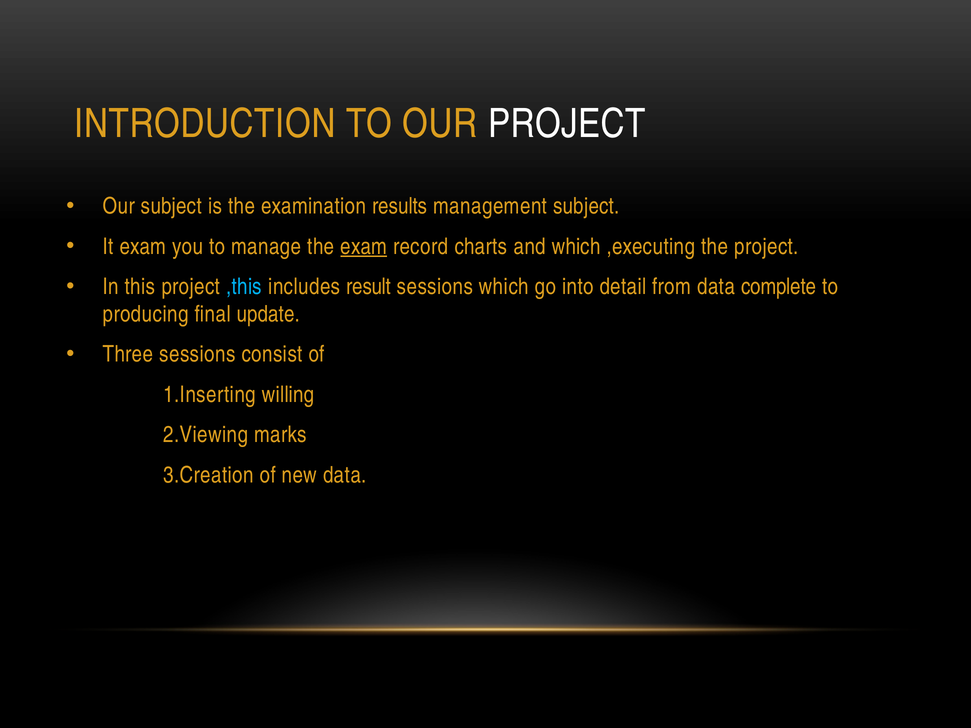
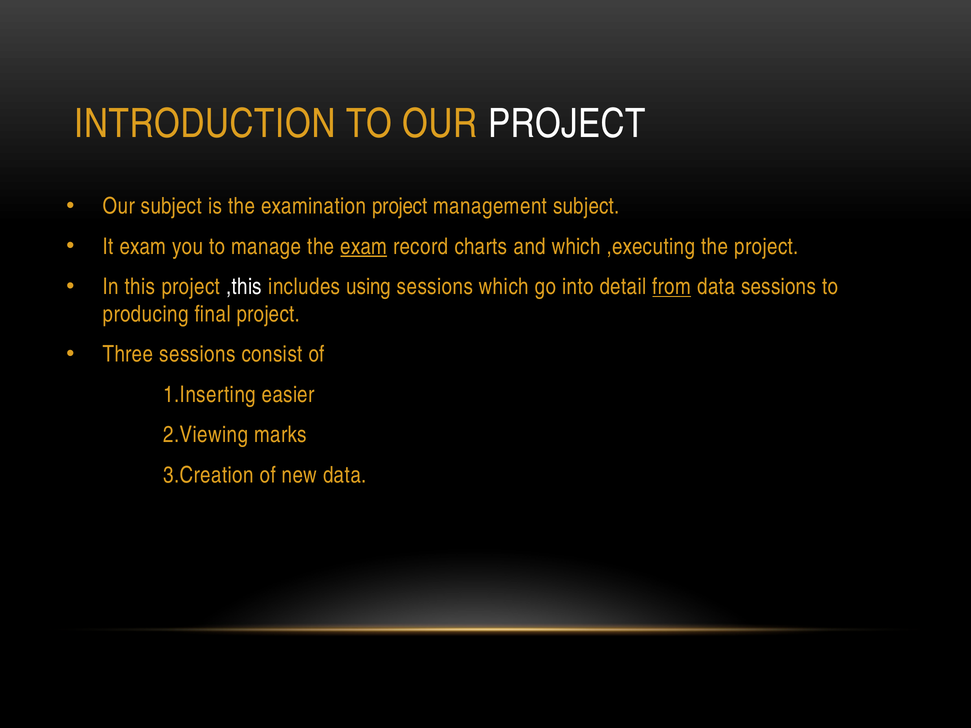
examination results: results -> project
,this colour: light blue -> white
result: result -> using
from underline: none -> present
data complete: complete -> sessions
final update: update -> project
willing: willing -> easier
